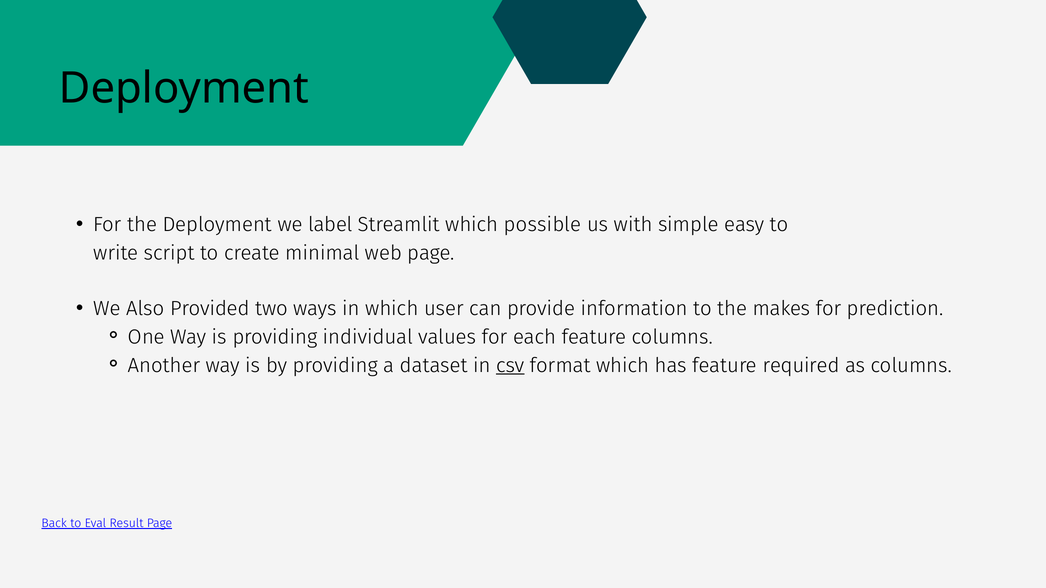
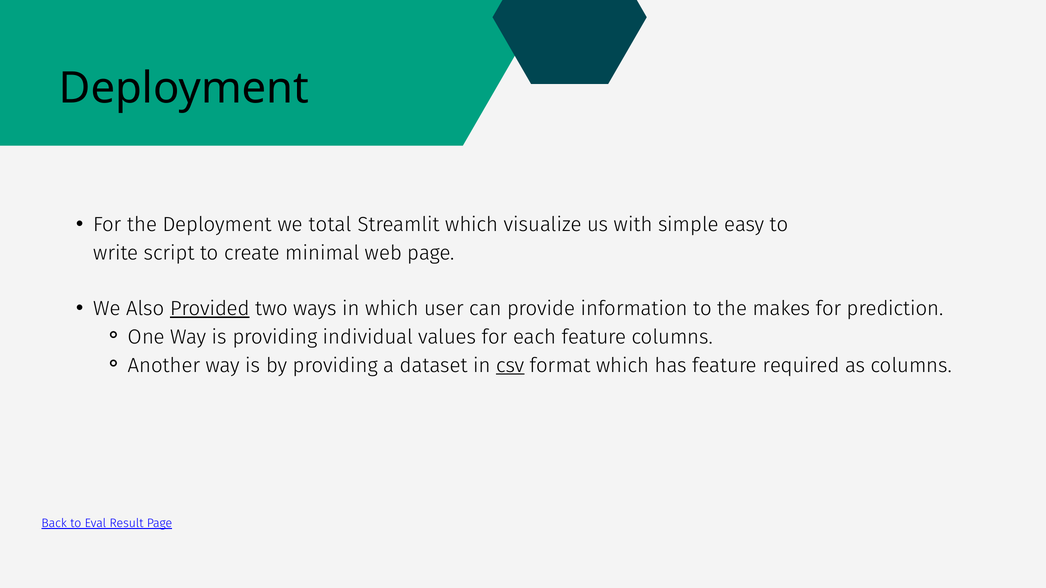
label: label -> total
possible: possible -> visualize
Provided underline: none -> present
